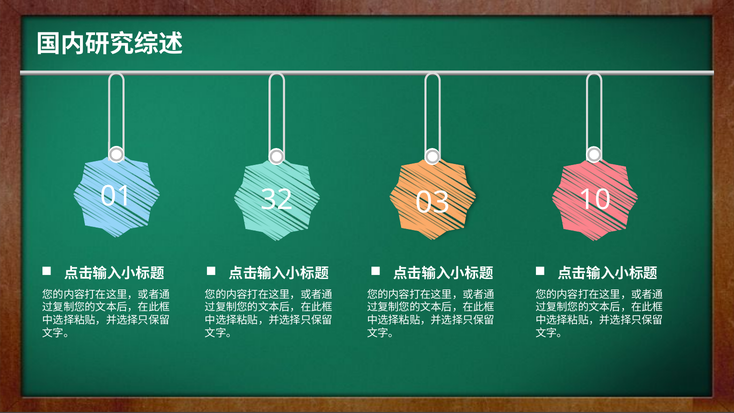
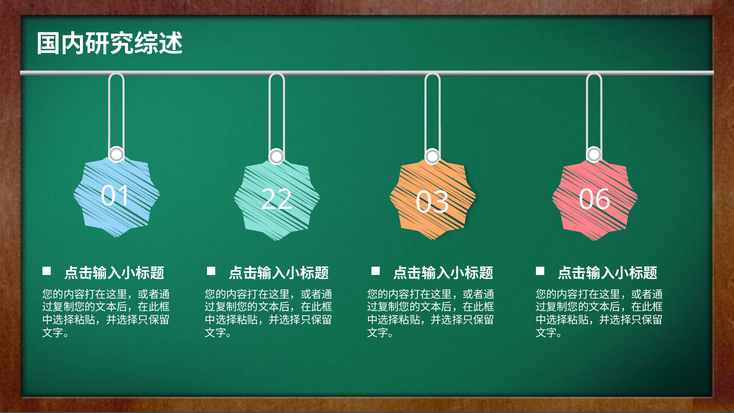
32: 32 -> 22
10: 10 -> 06
